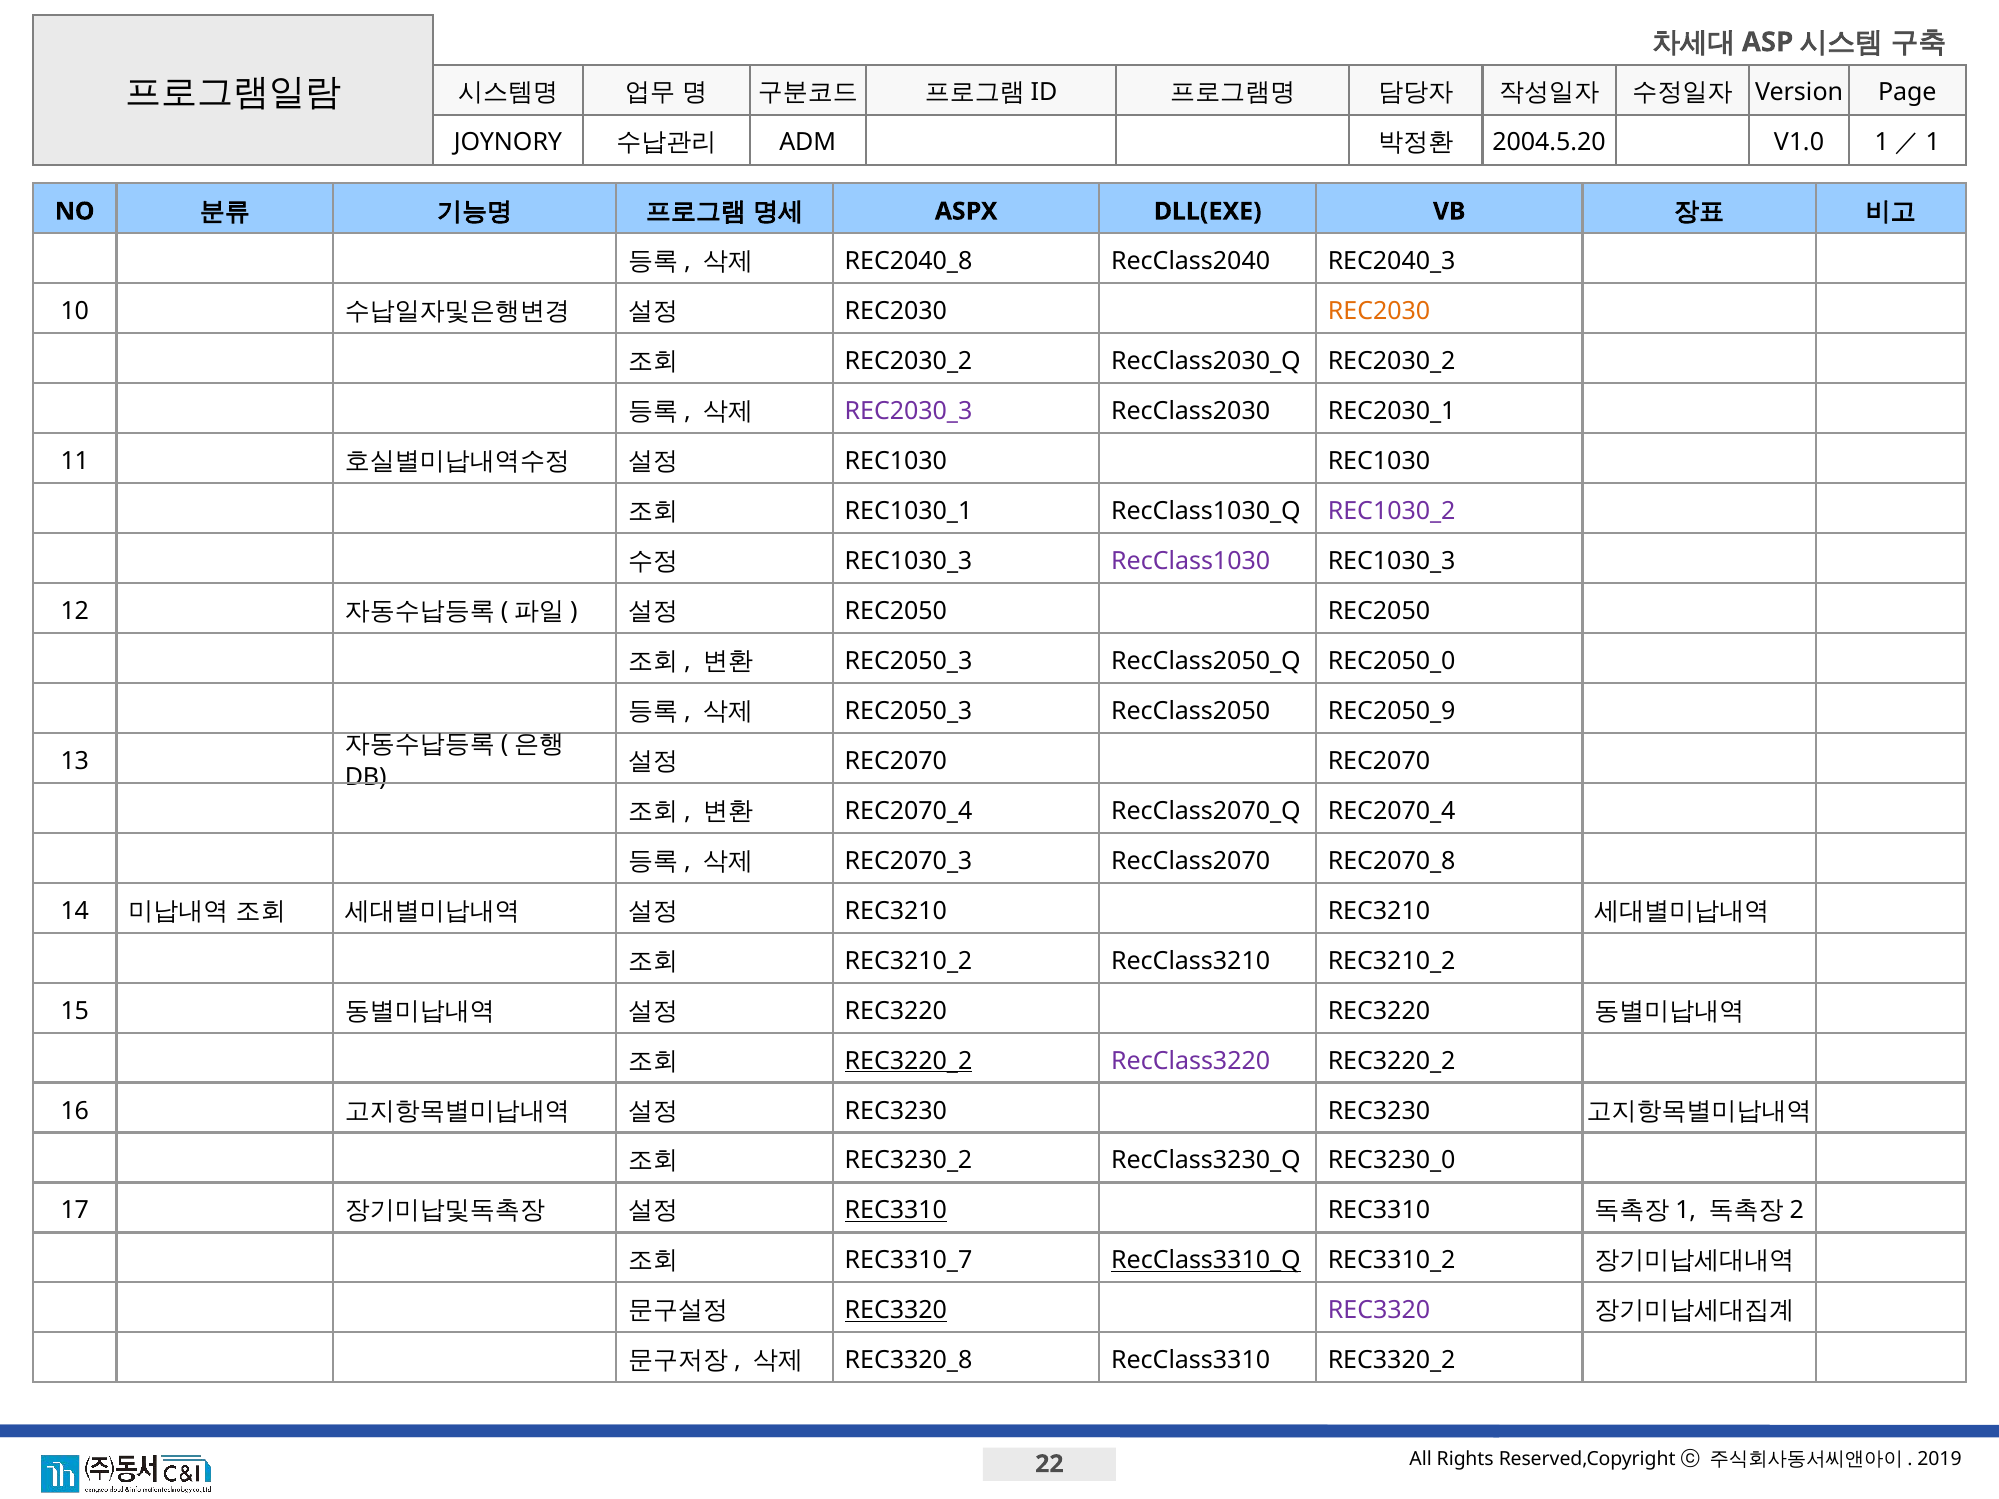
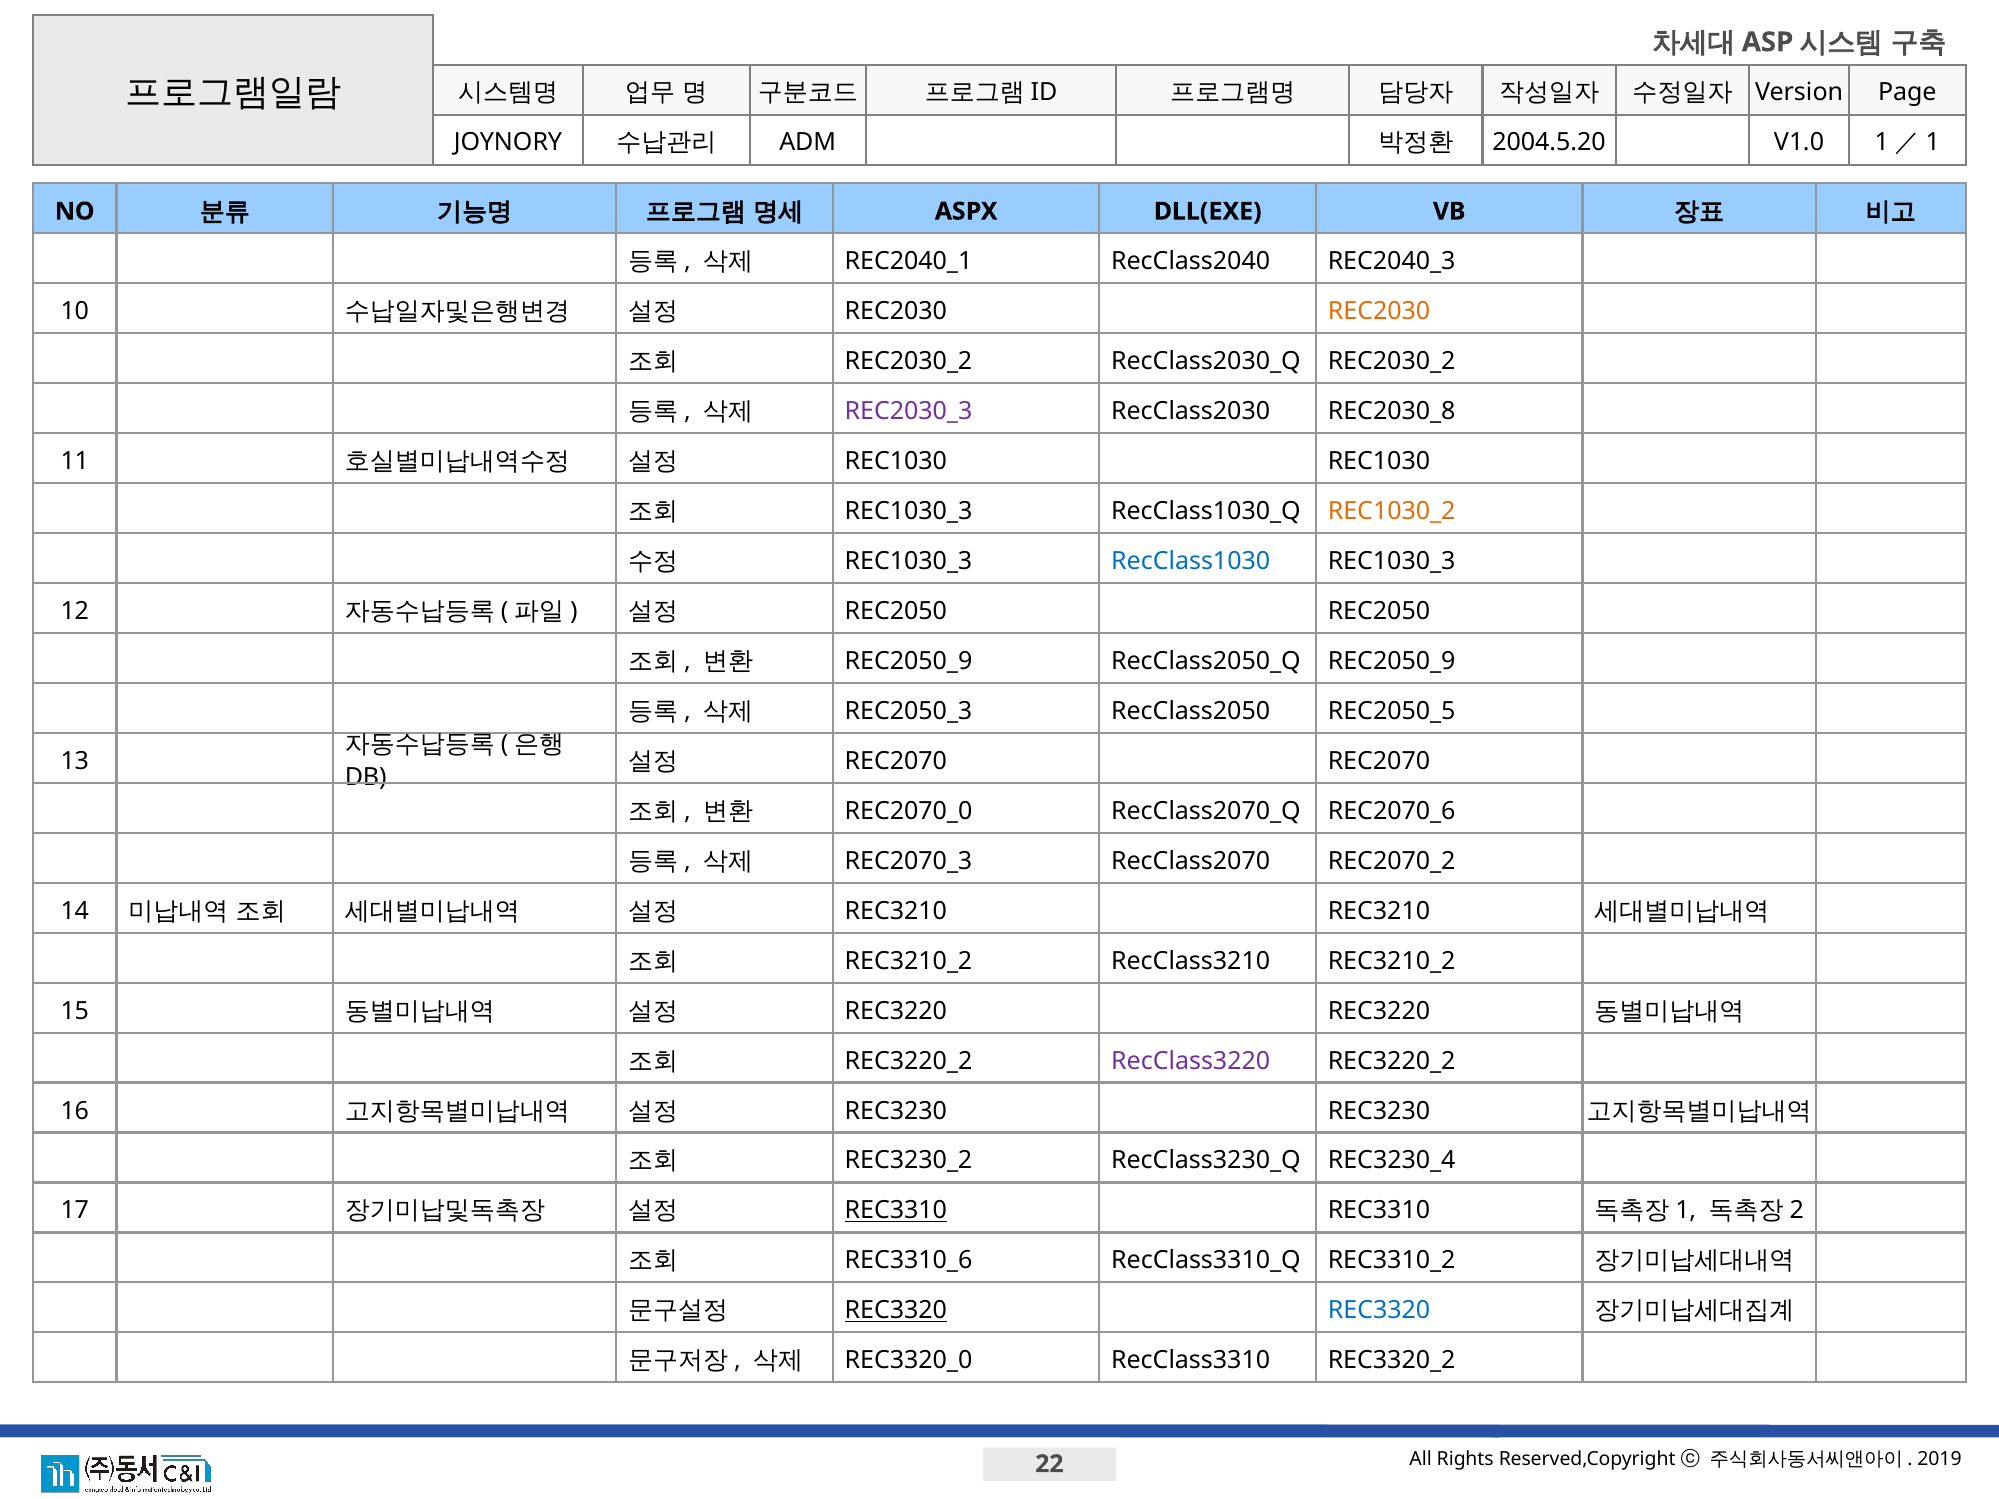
REC2040_8: REC2040_8 -> REC2040_1
REC2030_1: REC2030_1 -> REC2030_8
REC1030_2 colour: purple -> orange
REC1030_1 at (909, 511): REC1030_1 -> REC1030_3
RecClass1030 colour: purple -> blue
RecClass2050_Q REC2050_0: REC2050_0 -> REC2050_9
REC2050_3 at (909, 661): REC2050_3 -> REC2050_9
REC2050_9: REC2050_9 -> REC2050_5
RecClass2070_Q REC2070_4: REC2070_4 -> REC2070_6
REC2070_4 at (909, 811): REC2070_4 -> REC2070_0
REC2070_8: REC2070_8 -> REC2070_2
REC3220_2 at (909, 1061) underline: present -> none
REC3230_0: REC3230_0 -> REC3230_4
RecClass3310_Q underline: present -> none
REC3310_7: REC3310_7 -> REC3310_6
REC3320 at (1379, 1311) colour: purple -> blue
REC3320_8: REC3320_8 -> REC3320_0
